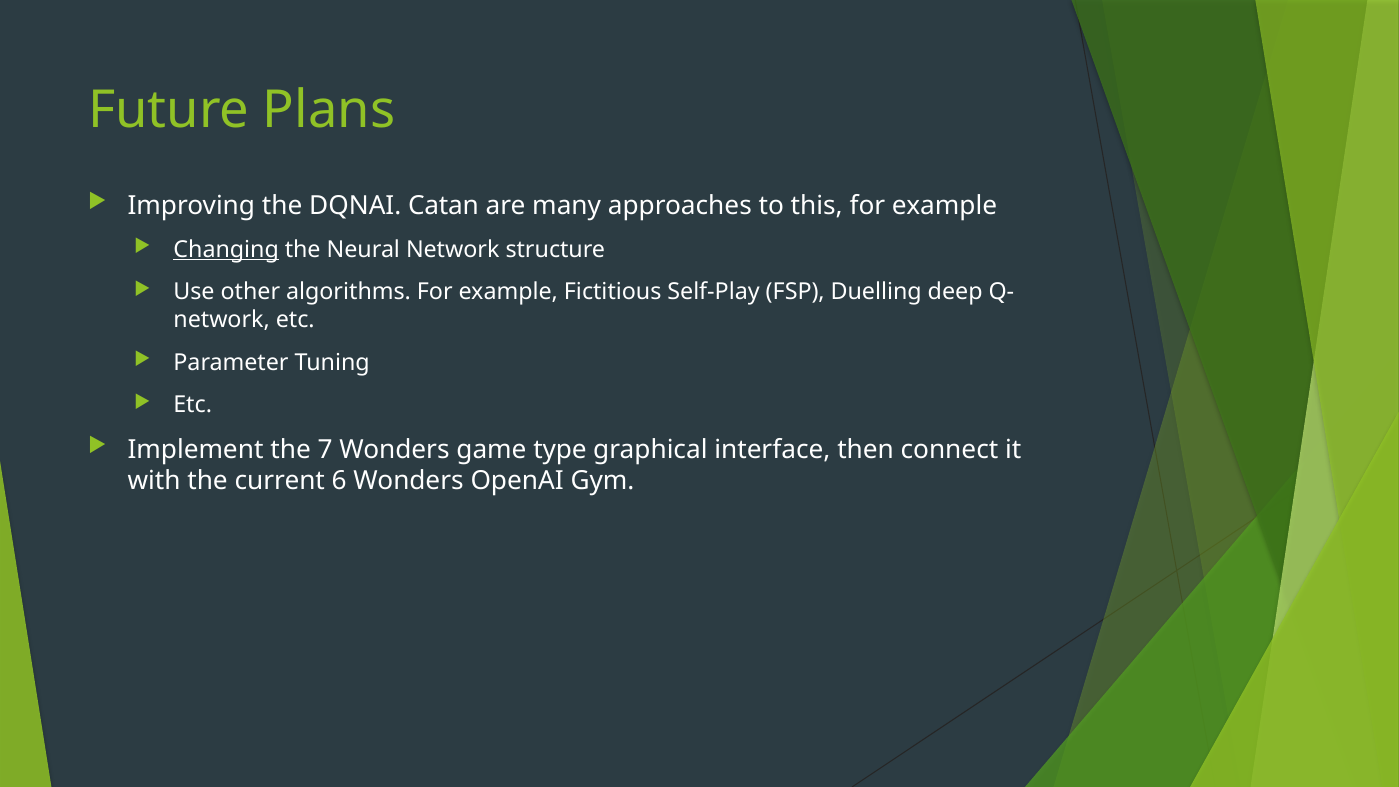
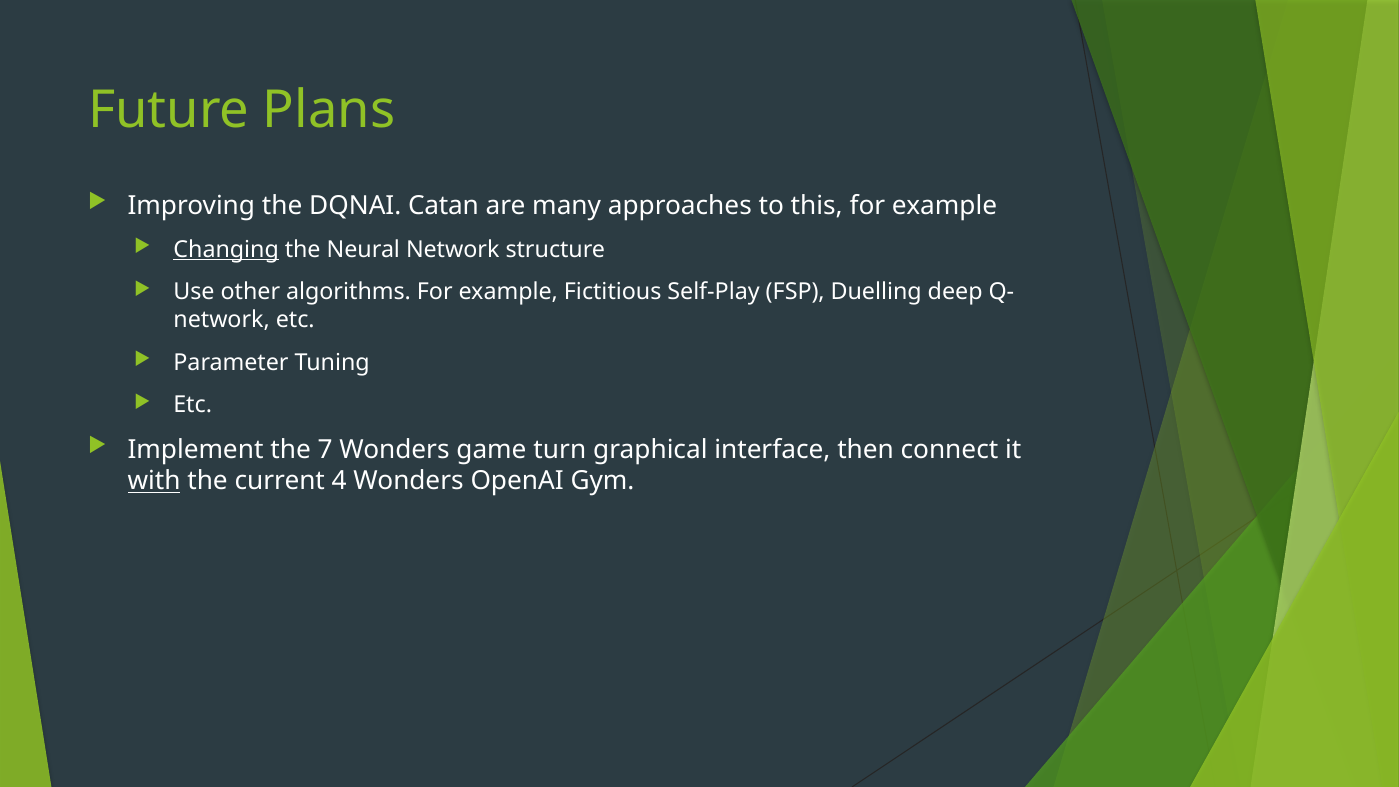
type: type -> turn
with underline: none -> present
6: 6 -> 4
